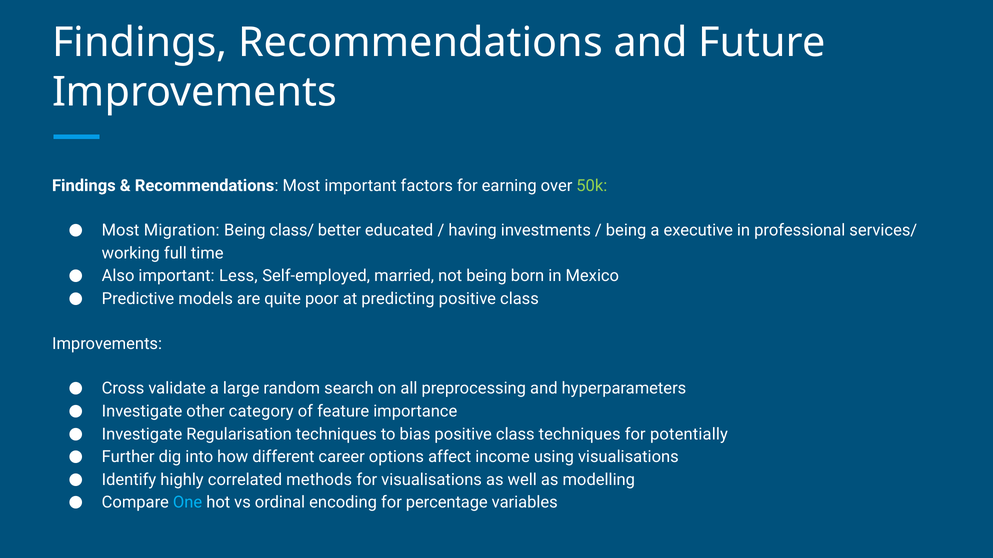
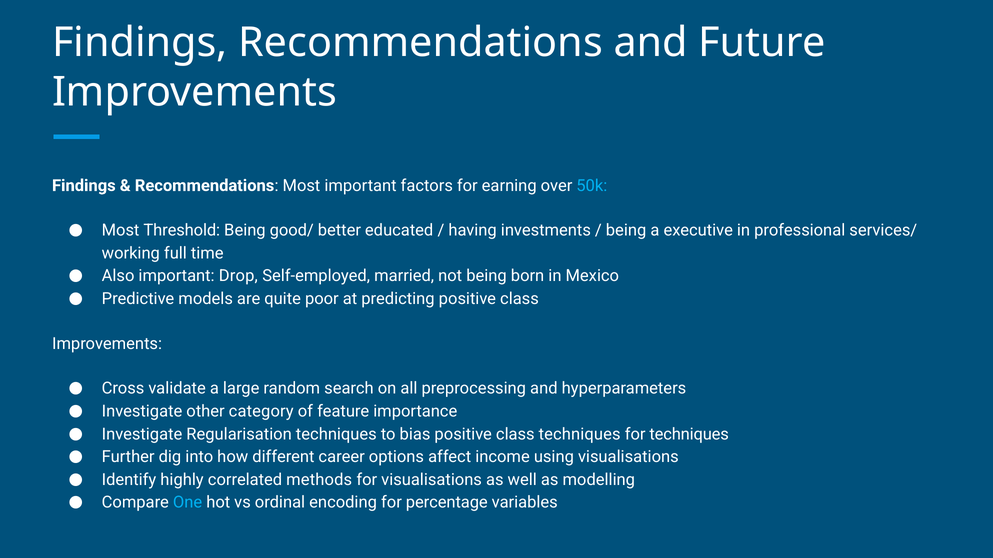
50k colour: light green -> light blue
Migration: Migration -> Threshold
class/: class/ -> good/
Less: Less -> Drop
for potentially: potentially -> techniques
